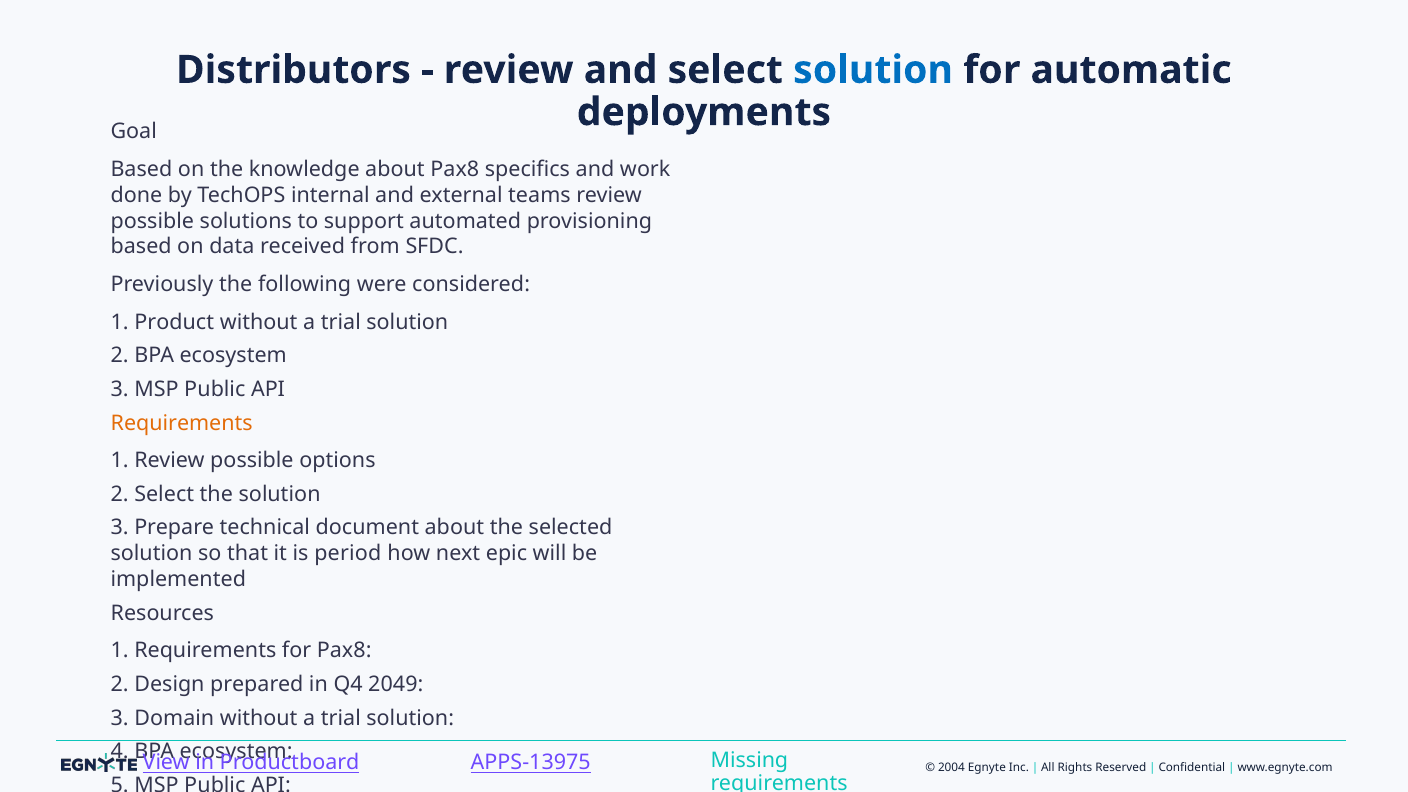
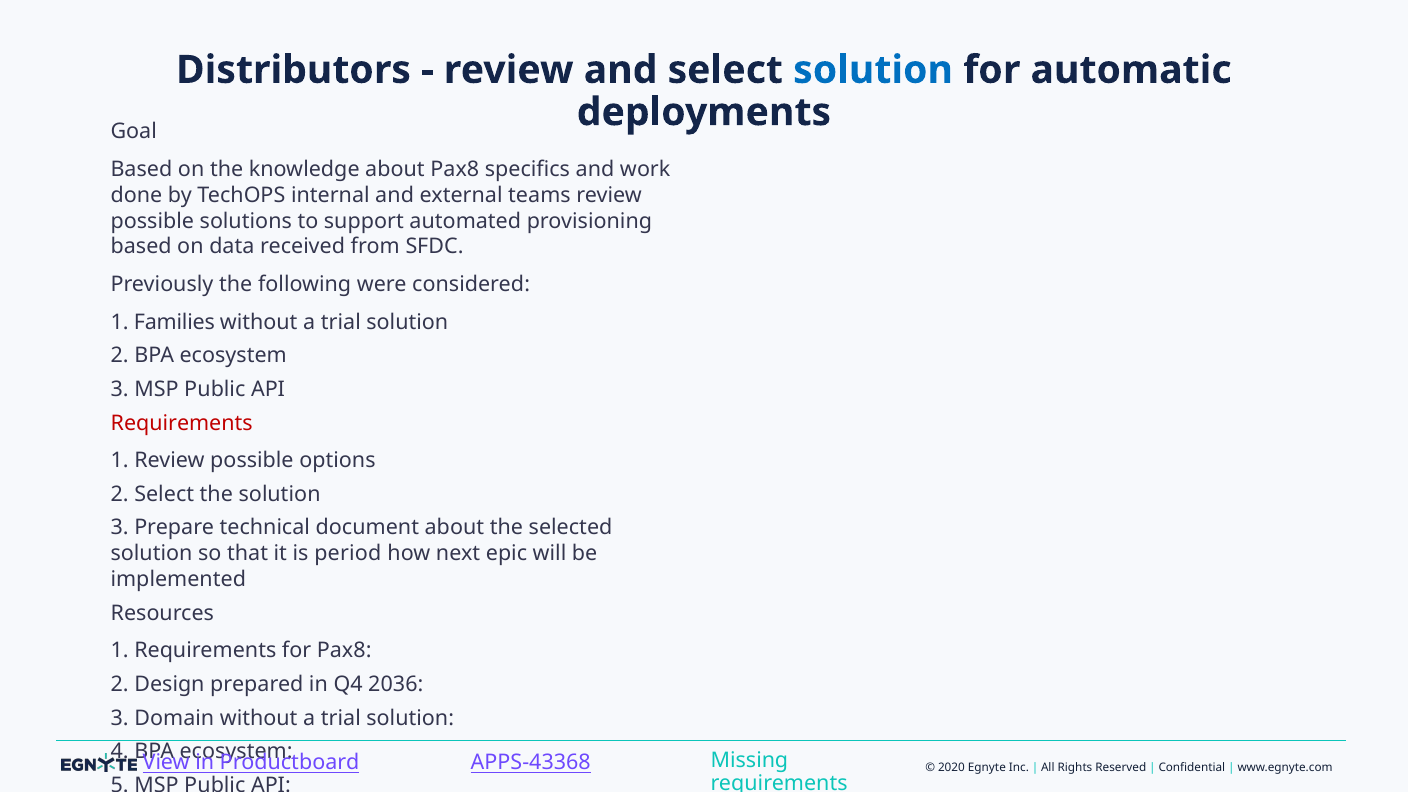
Product: Product -> Families
Requirements at (182, 423) colour: orange -> red
2049: 2049 -> 2036
APPS-13975: APPS-13975 -> APPS-43368
2004: 2004 -> 2020
